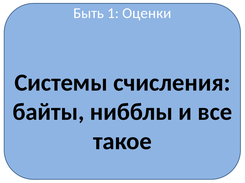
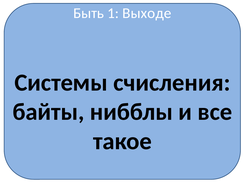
Оценки: Оценки -> Выходе
